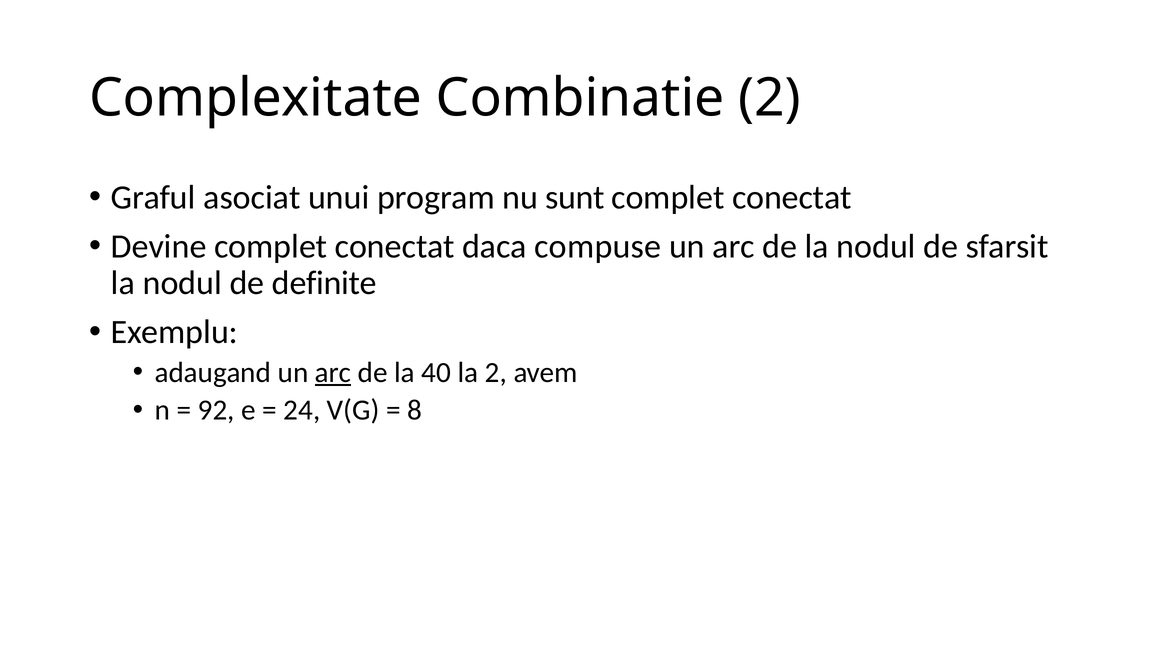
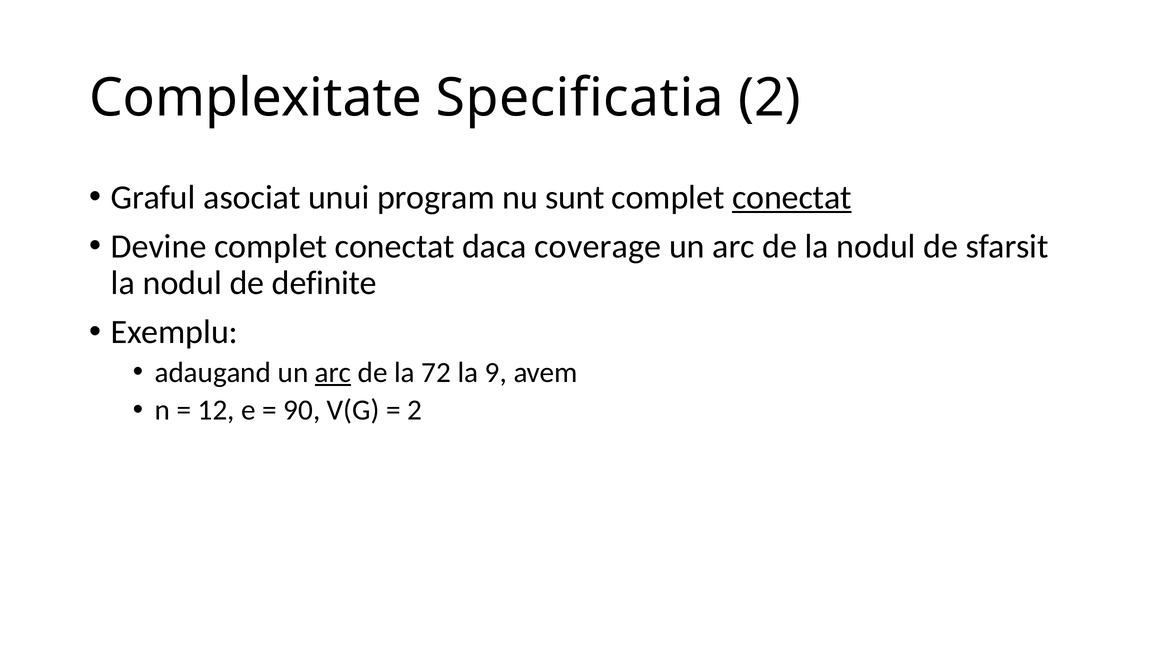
Combinatie: Combinatie -> Specificatia
conectat at (792, 197) underline: none -> present
compuse: compuse -> coverage
40: 40 -> 72
la 2: 2 -> 9
92: 92 -> 12
24: 24 -> 90
8 at (415, 410): 8 -> 2
